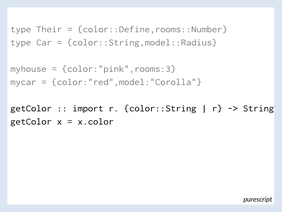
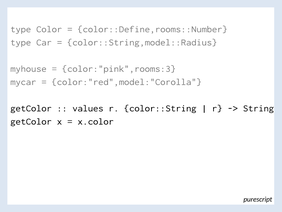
Their: Their -> Color
import: import -> values
